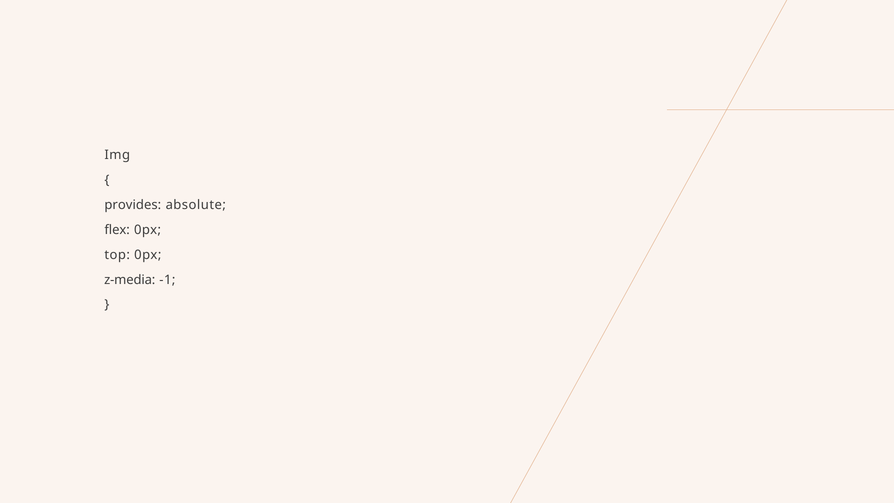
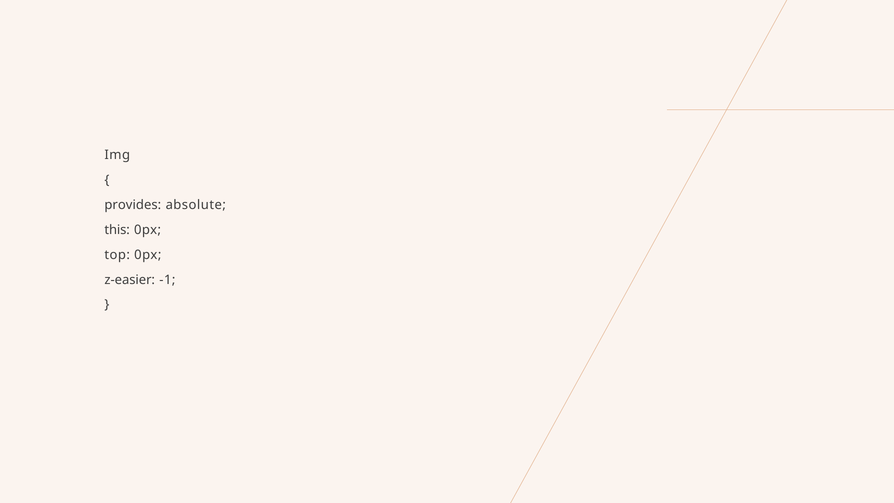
flex: flex -> this
z-media: z-media -> z-easier
